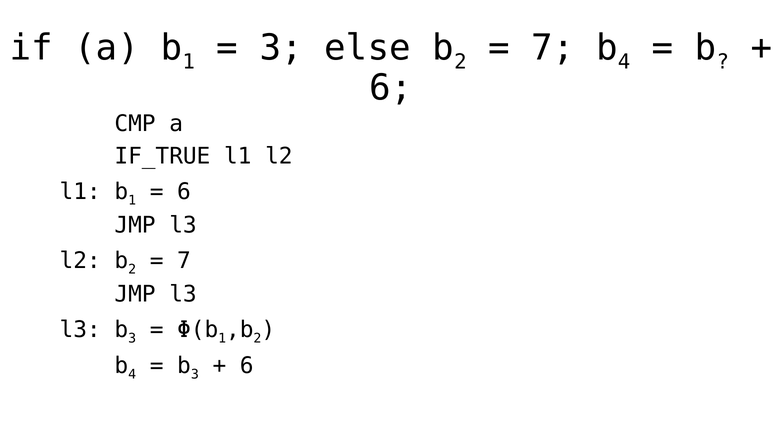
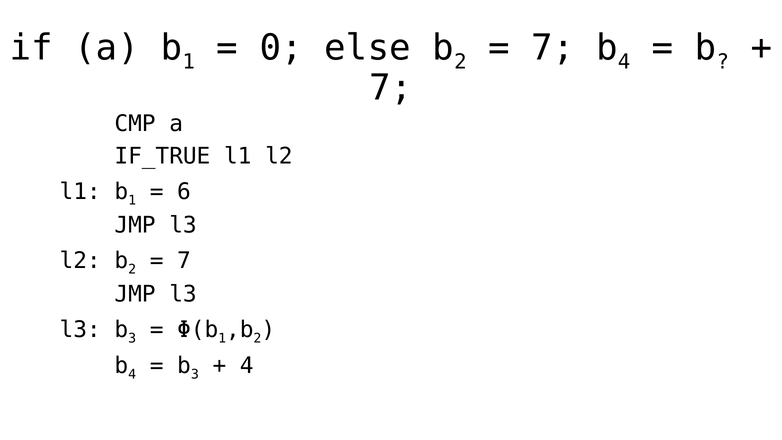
3 at (281, 48): 3 -> 0
6 at (391, 88): 6 -> 7
6 at (247, 365): 6 -> 4
